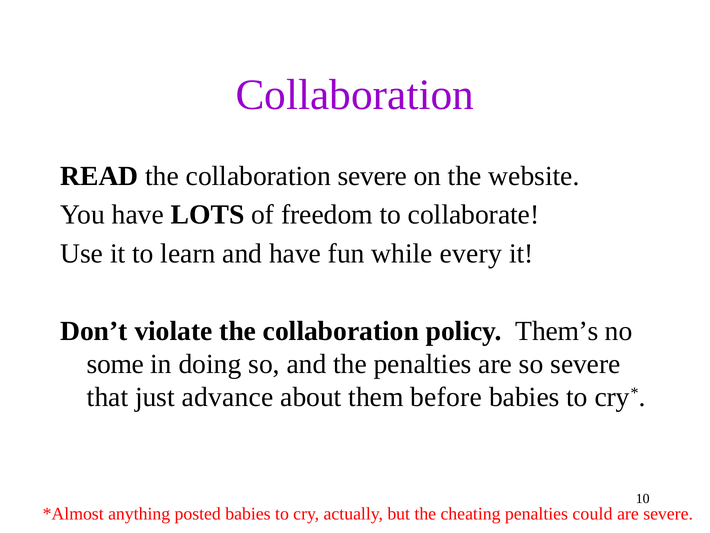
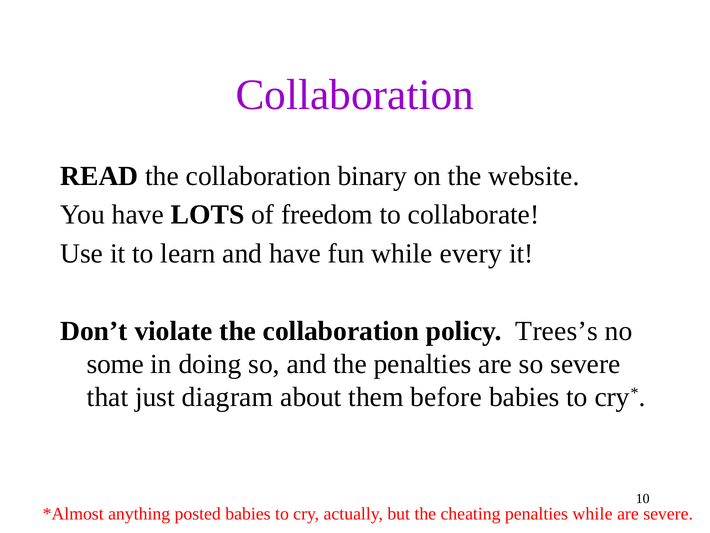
collaboration severe: severe -> binary
Them’s: Them’s -> Trees’s
advance: advance -> diagram
penalties could: could -> while
